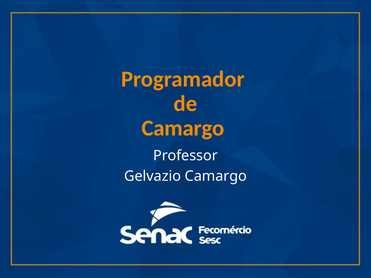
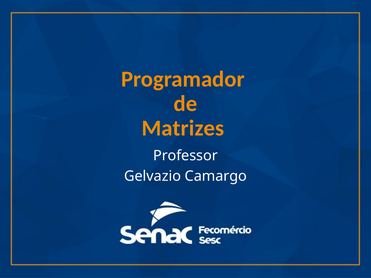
Camargo at (183, 128): Camargo -> Matrizes
